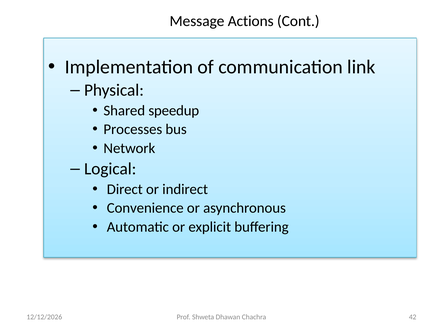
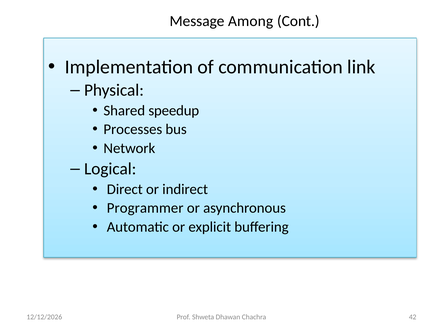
Actions: Actions -> Among
Convenience: Convenience -> Programmer
